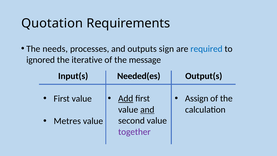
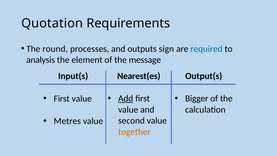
needs: needs -> round
ignored: ignored -> analysis
iterative: iterative -> element
Needed(es: Needed(es -> Nearest(es
Assign: Assign -> Bigger
and at (147, 110) underline: present -> none
together colour: purple -> orange
